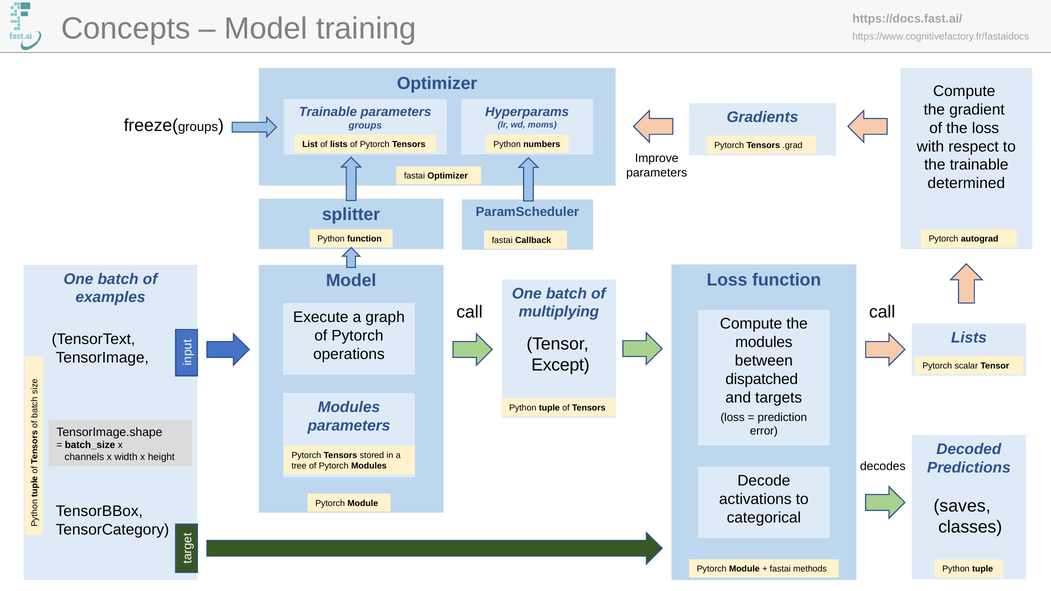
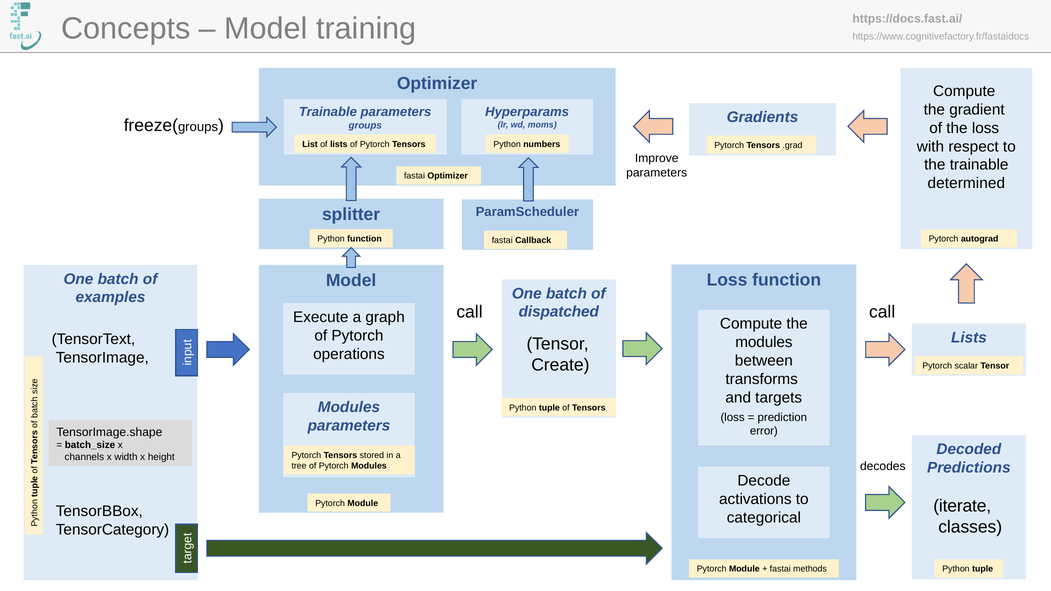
multiplying: multiplying -> dispatched
Except: Except -> Create
dispatched: dispatched -> transforms
saves: saves -> iterate
